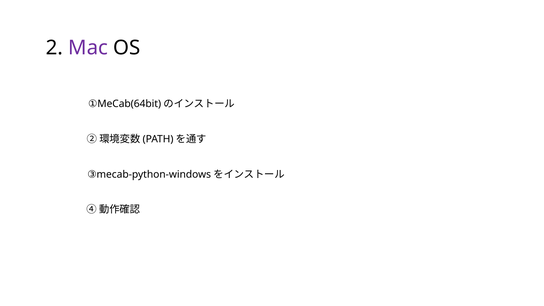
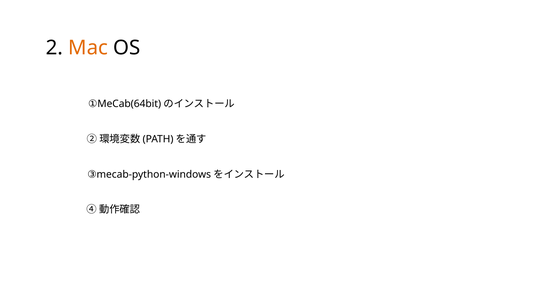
Mac colour: purple -> orange
